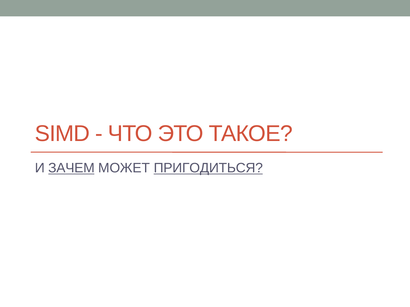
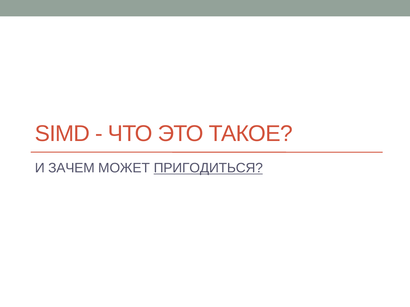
ЗАЧЕМ underline: present -> none
